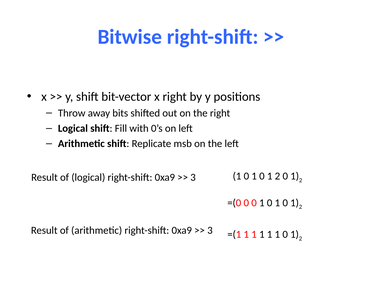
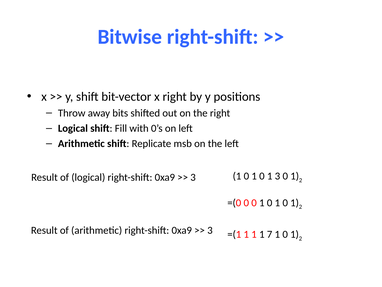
2 at (277, 176): 2 -> 3
1 at (270, 234): 1 -> 7
